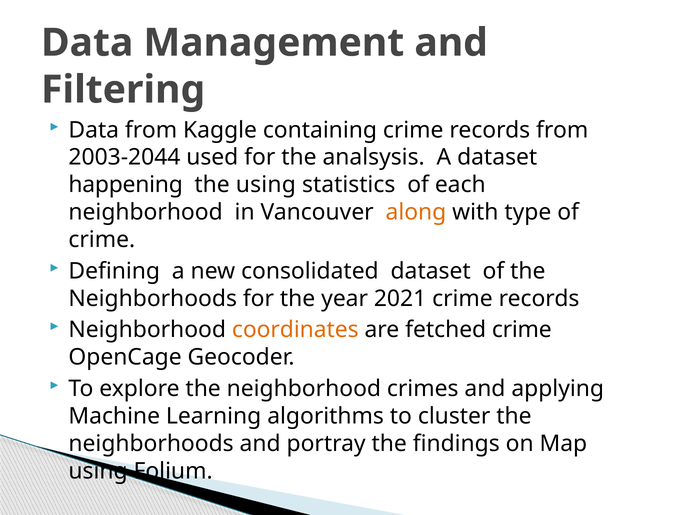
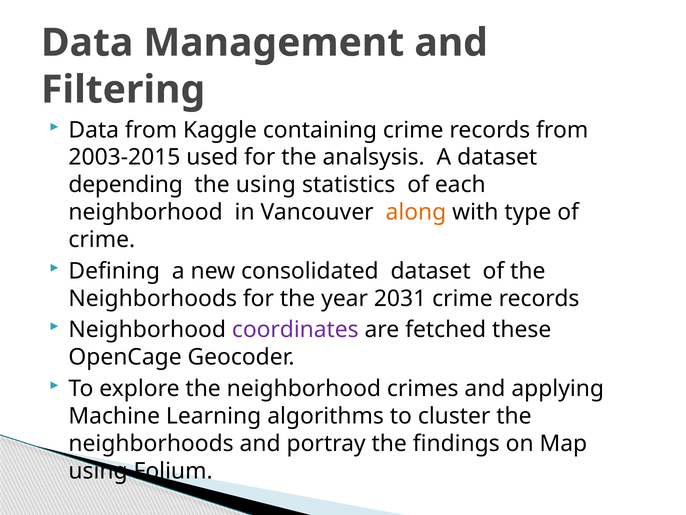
2003-2044: 2003-2044 -> 2003-2015
happening: happening -> depending
2021: 2021 -> 2031
coordinates colour: orange -> purple
fetched crime: crime -> these
